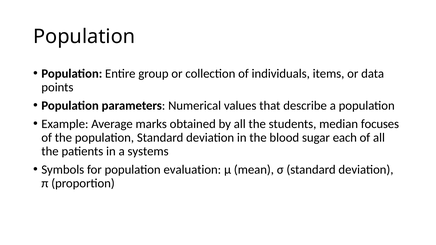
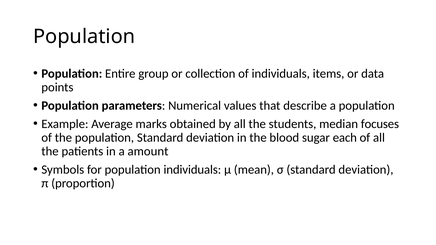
systems: systems -> amount
population evaluation: evaluation -> individuals
